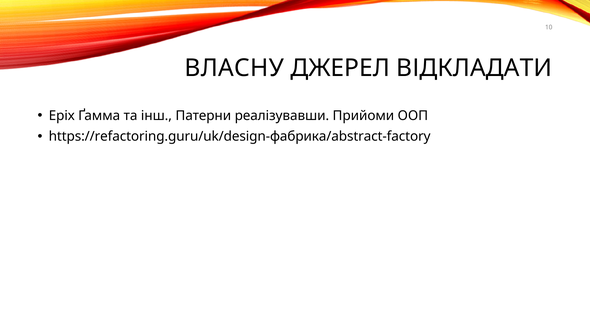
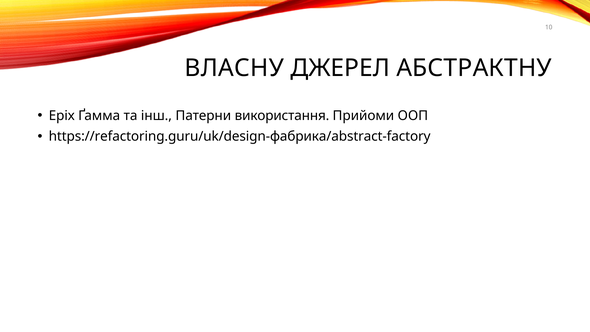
ВІДКЛАДАТИ: ВІДКЛАДАТИ -> АБСТРАКТНУ
реалізувавши: реалізувавши -> використання
